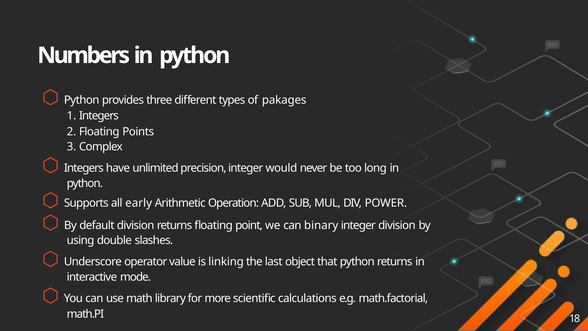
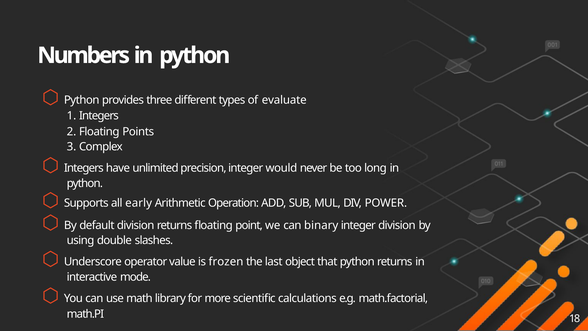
pakages: pakages -> evaluate
linking: linking -> frozen
